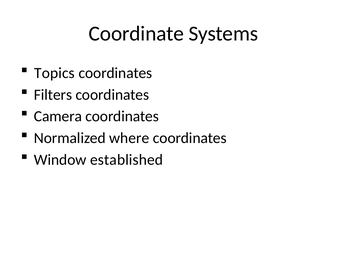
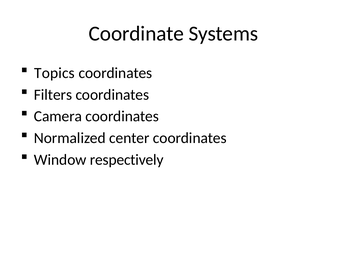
where: where -> center
established: established -> respectively
